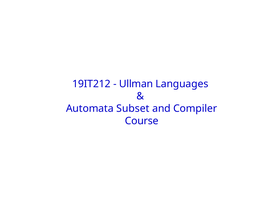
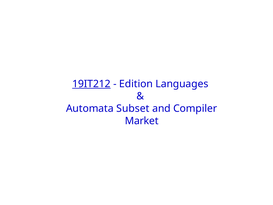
19IT212 underline: none -> present
Ullman: Ullman -> Edition
Course: Course -> Market
